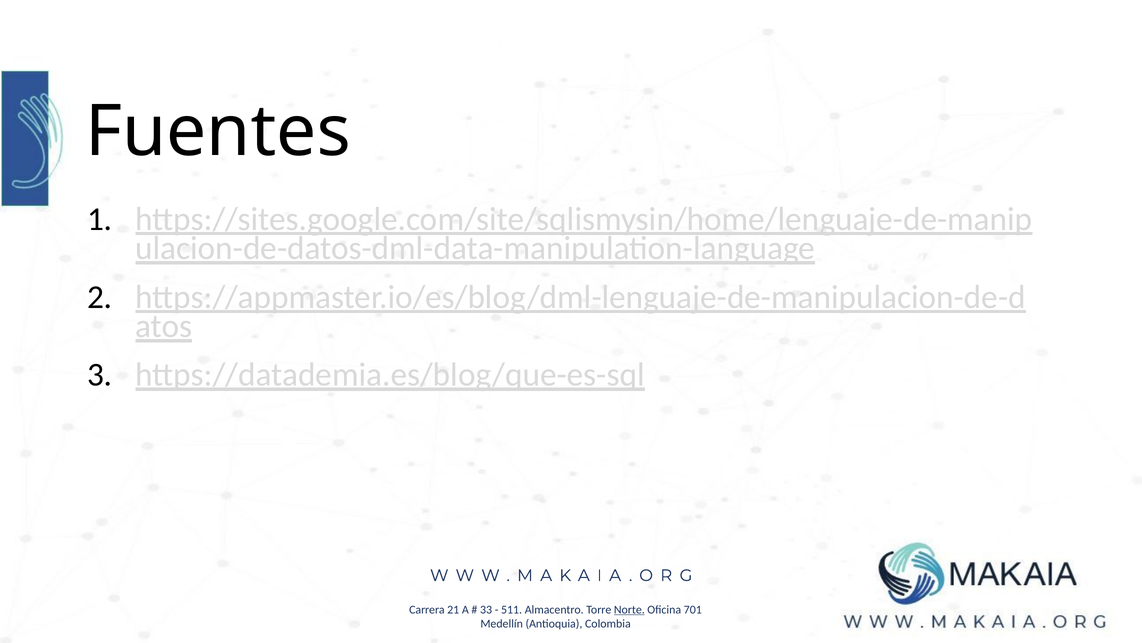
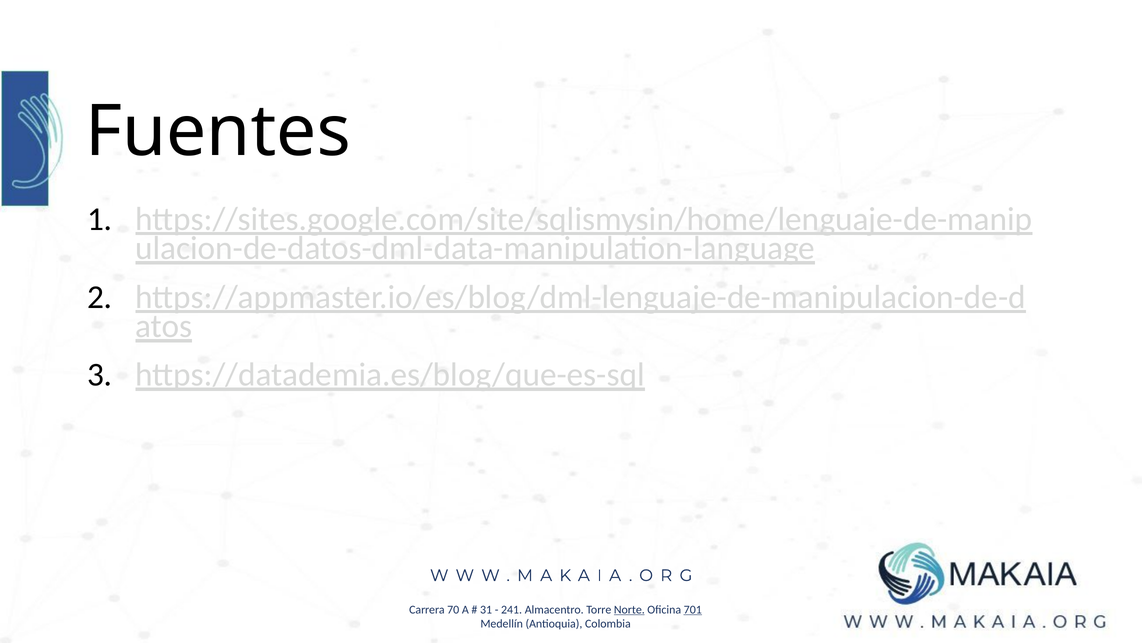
21: 21 -> 70
33: 33 -> 31
511: 511 -> 241
701 underline: none -> present
